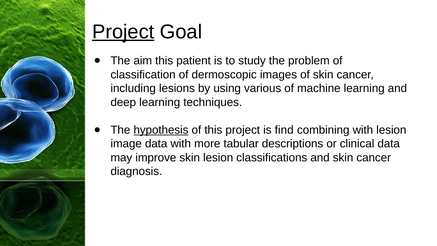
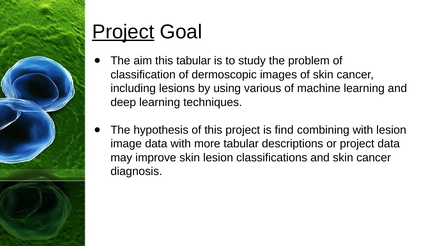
this patient: patient -> tabular
hypothesis underline: present -> none
or clinical: clinical -> project
